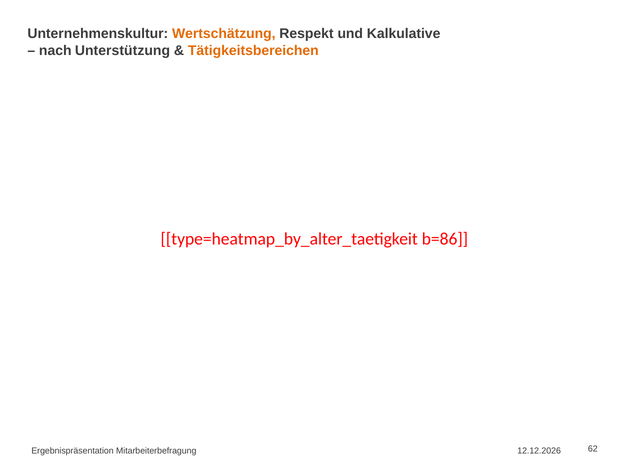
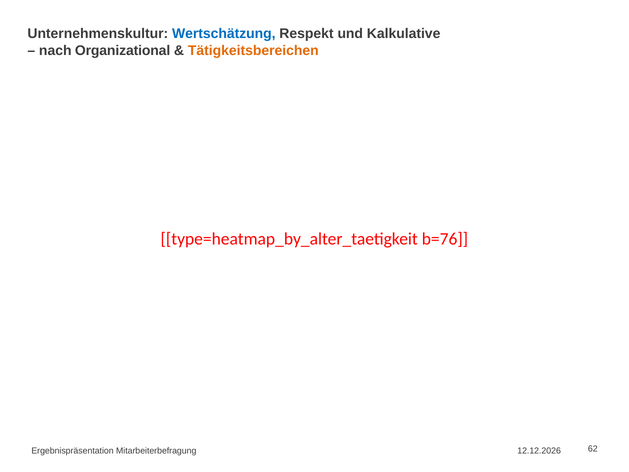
Wertschätzung colour: orange -> blue
Unterstützung: Unterstützung -> Organizational
b=86: b=86 -> b=76
